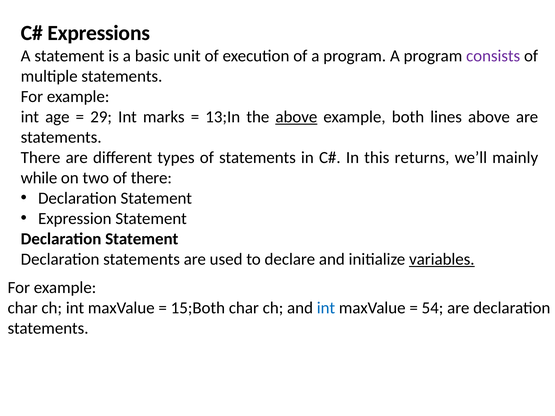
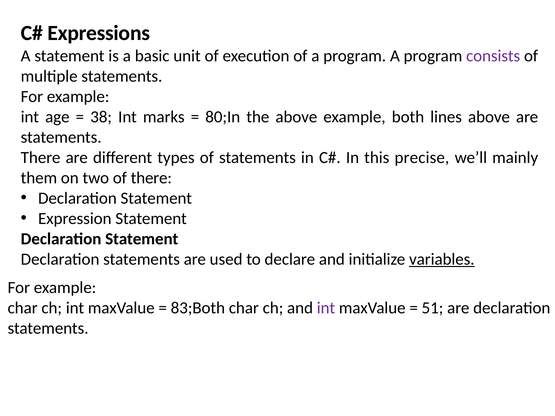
29: 29 -> 38
13;In: 13;In -> 80;In
above at (296, 117) underline: present -> none
returns: returns -> precise
while: while -> them
15;Both: 15;Both -> 83;Both
int at (326, 308) colour: blue -> purple
54: 54 -> 51
